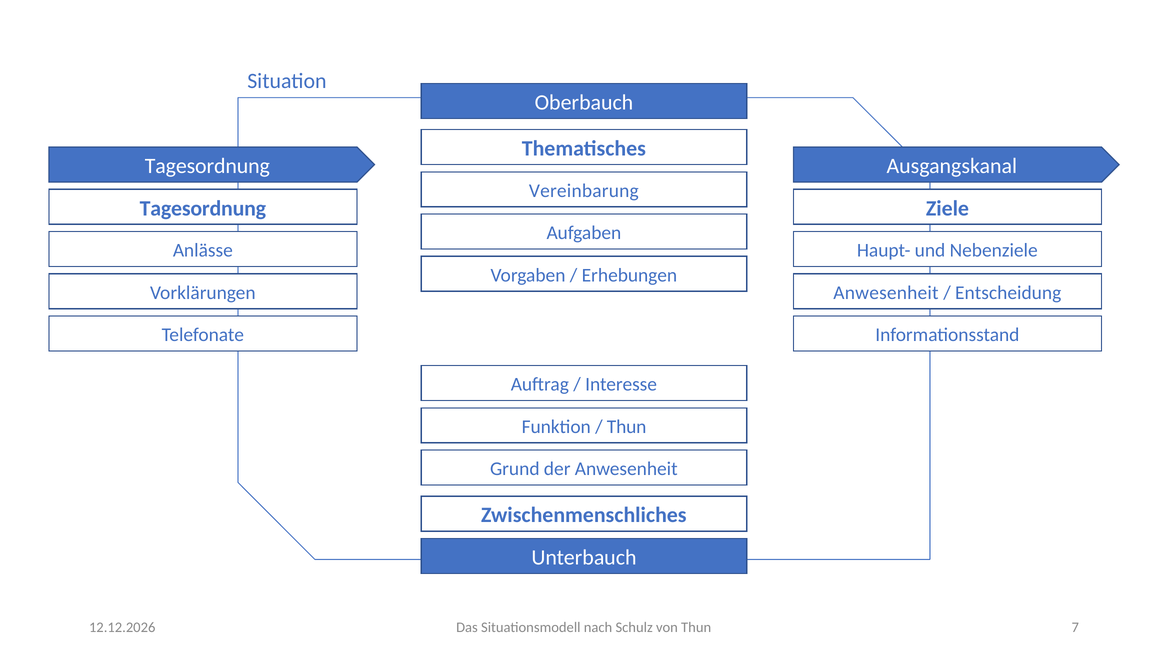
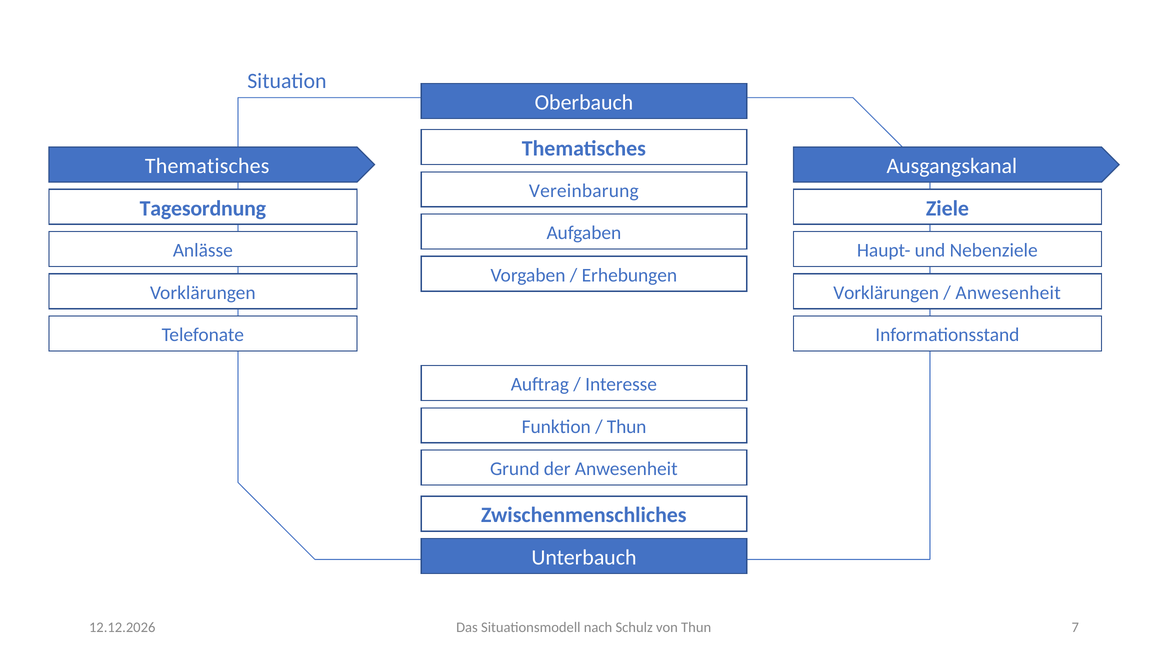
Tagesordnung at (207, 166): Tagesordnung -> Thematisches
Anwesenheit at (886, 293): Anwesenheit -> Vorklärungen
Entscheidung at (1008, 293): Entscheidung -> Anwesenheit
